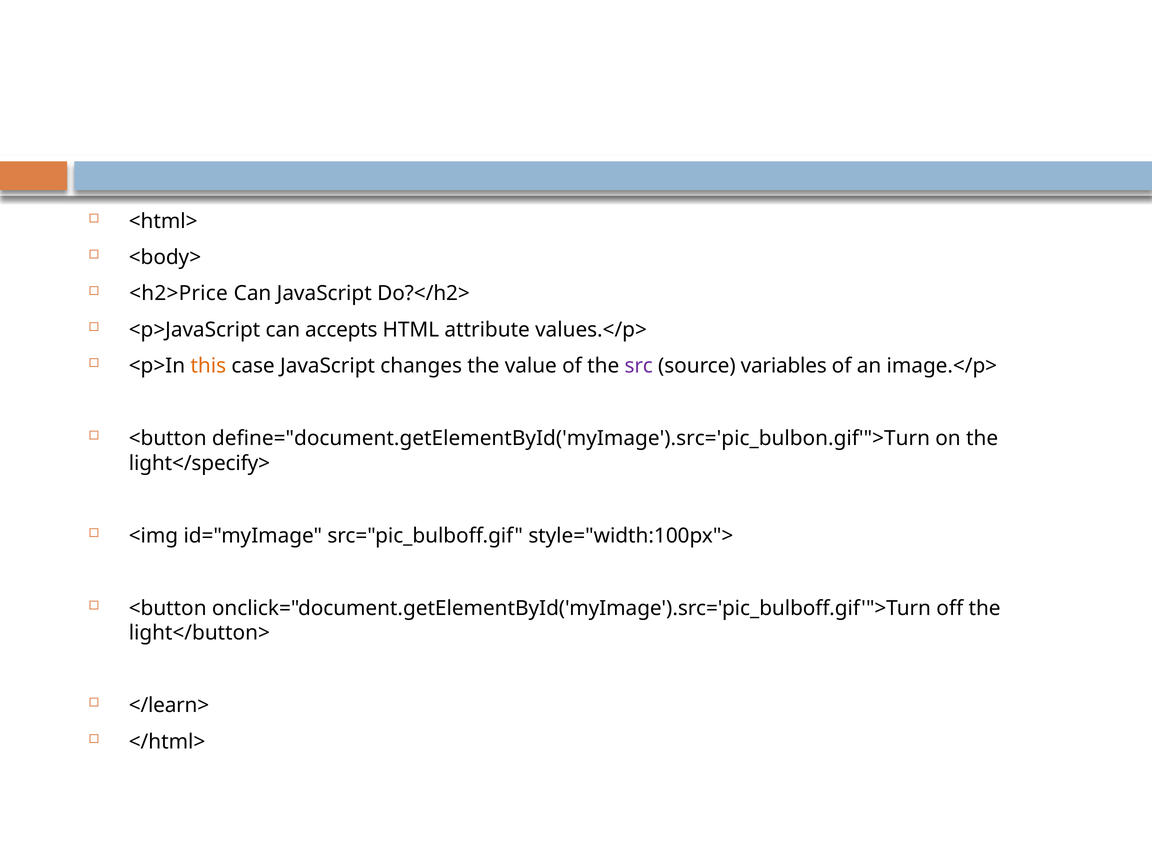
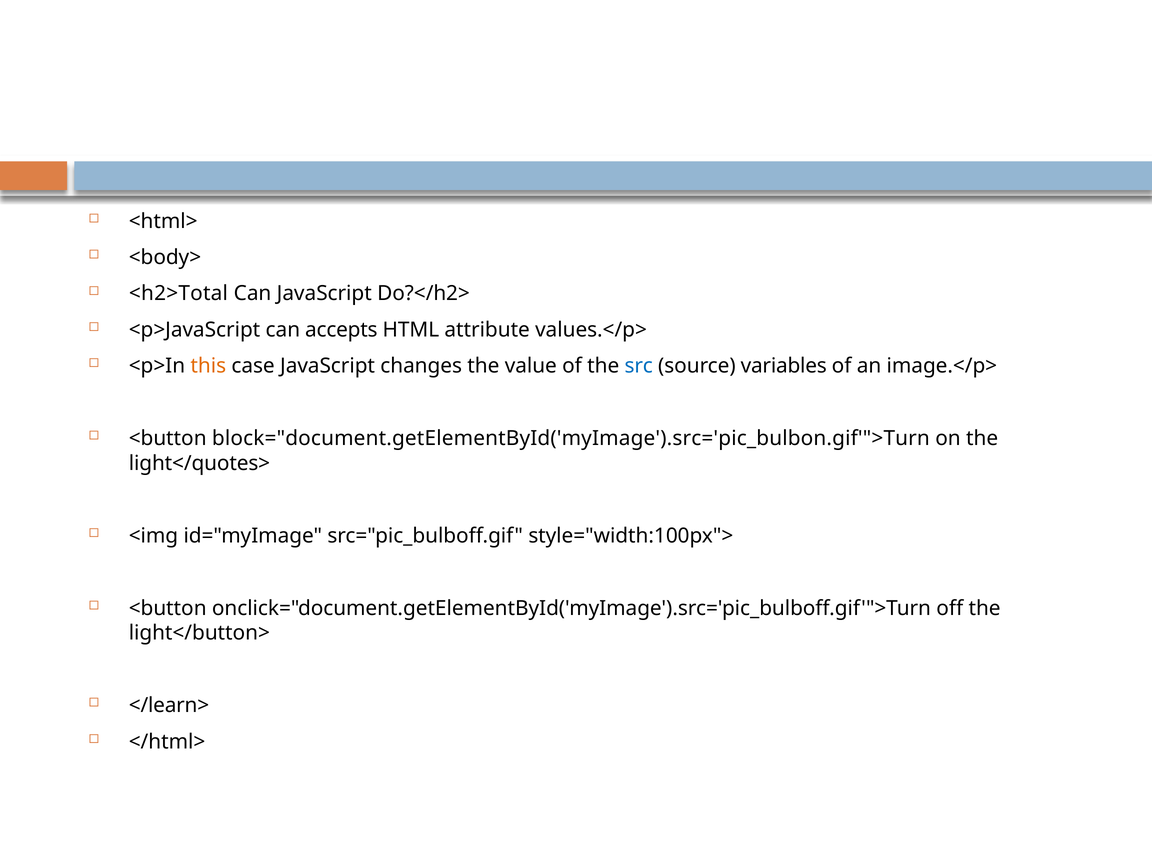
<h2>Price: <h2>Price -> <h2>Total
src colour: purple -> blue
define="document.getElementById('myImage').src='pic_bulbon.gif'">Turn: define="document.getElementById('myImage').src='pic_bulbon.gif'">Turn -> block="document.getElementById('myImage').src='pic_bulbon.gif'">Turn
light</specify>: light</specify> -> light</quotes>
